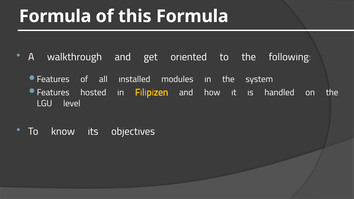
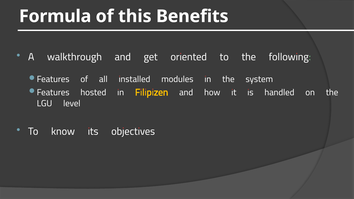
this Formula: Formula -> Benefits
